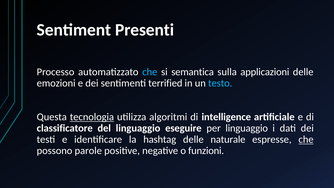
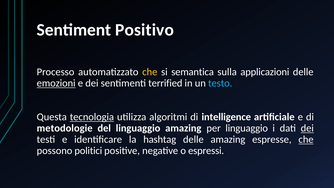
Presenti: Presenti -> Positivo
che at (150, 72) colour: light blue -> yellow
emozioni underline: none -> present
classificatore: classificatore -> metodologie
linguaggio eseguire: eseguire -> amazing
dei at (307, 128) underline: none -> present
delle naturale: naturale -> amazing
parole: parole -> politici
funzioni: funzioni -> espressi
